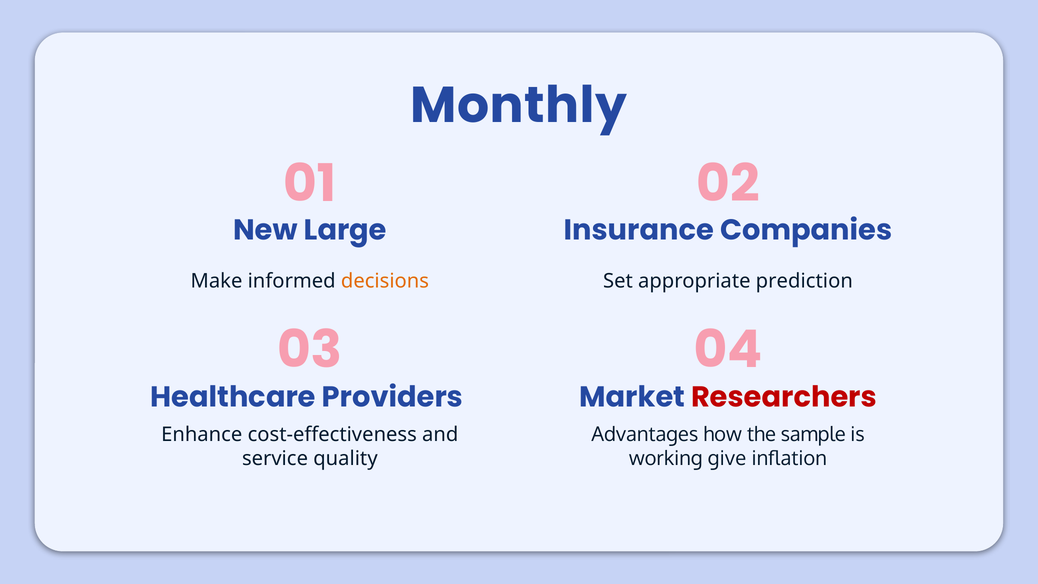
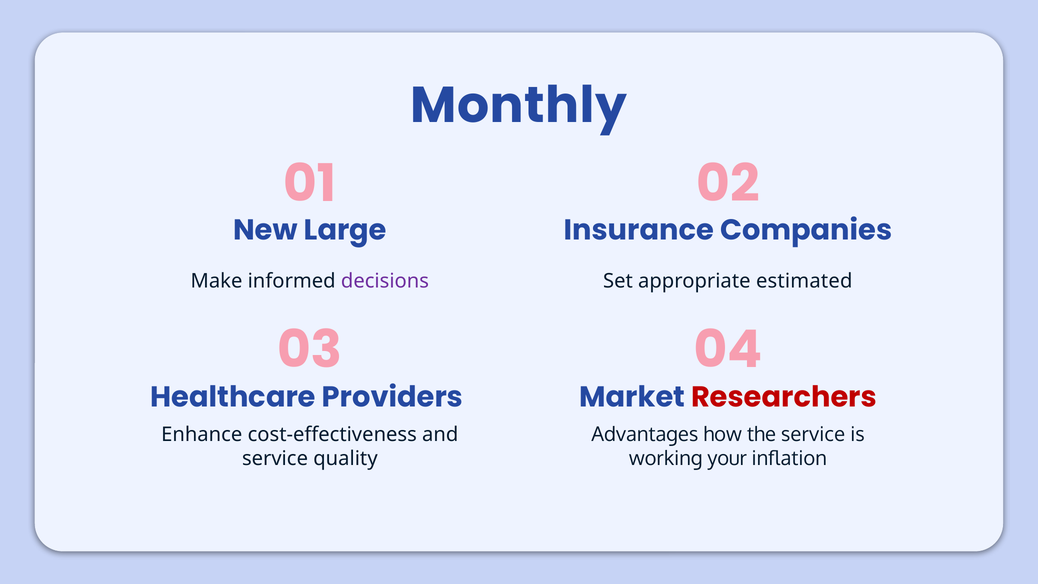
decisions colour: orange -> purple
prediction: prediction -> estimated
the sample: sample -> service
give: give -> your
